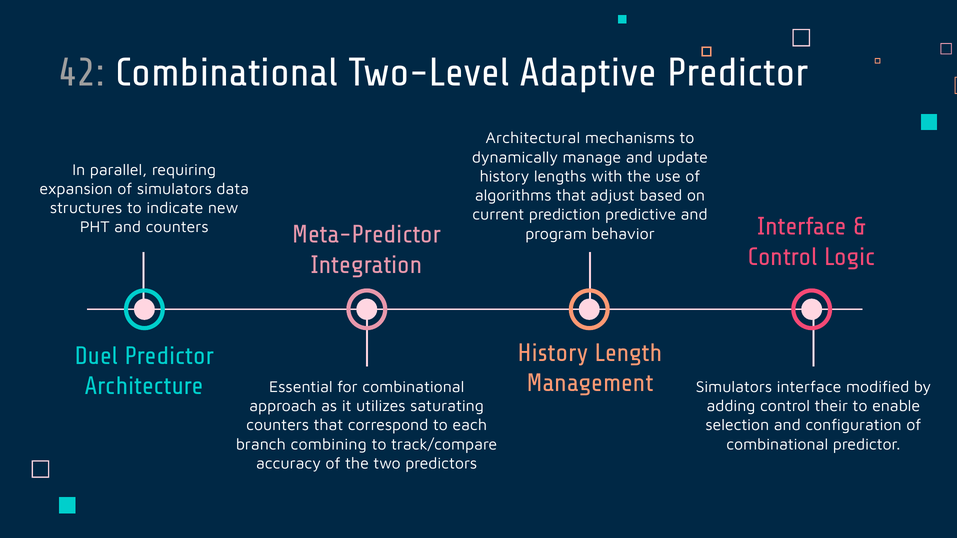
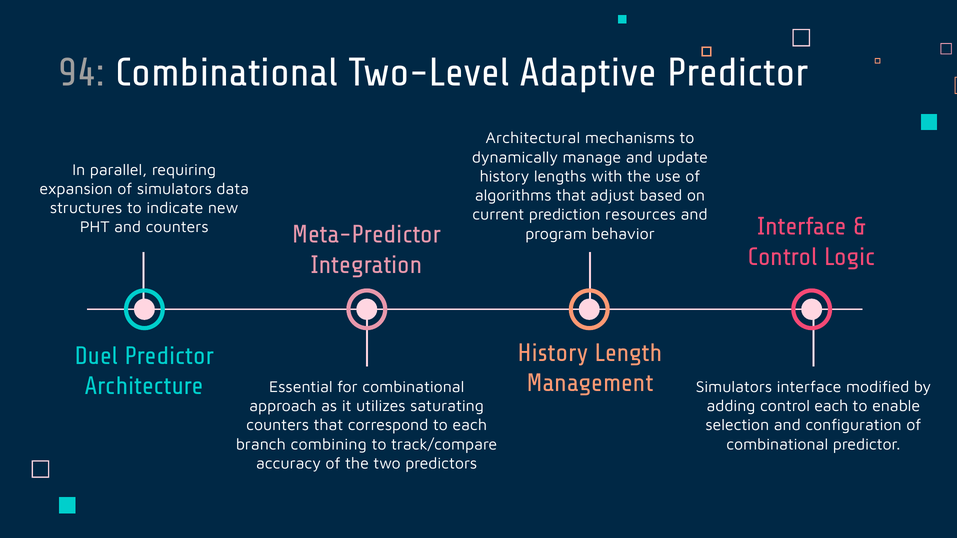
42: 42 -> 94
predictive: predictive -> resources
control their: their -> each
